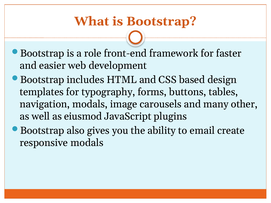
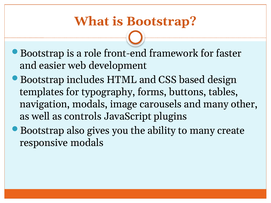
eiusmod: eiusmod -> controls
to email: email -> many
